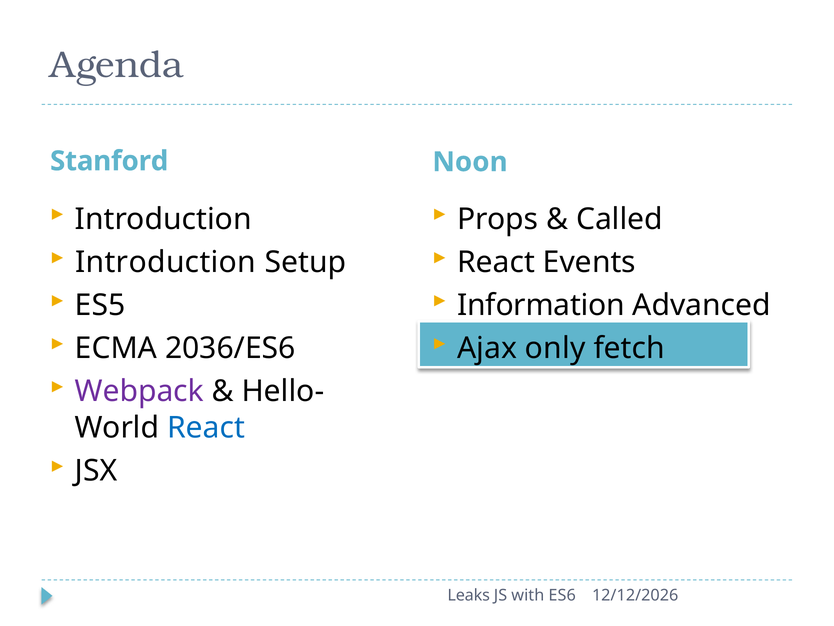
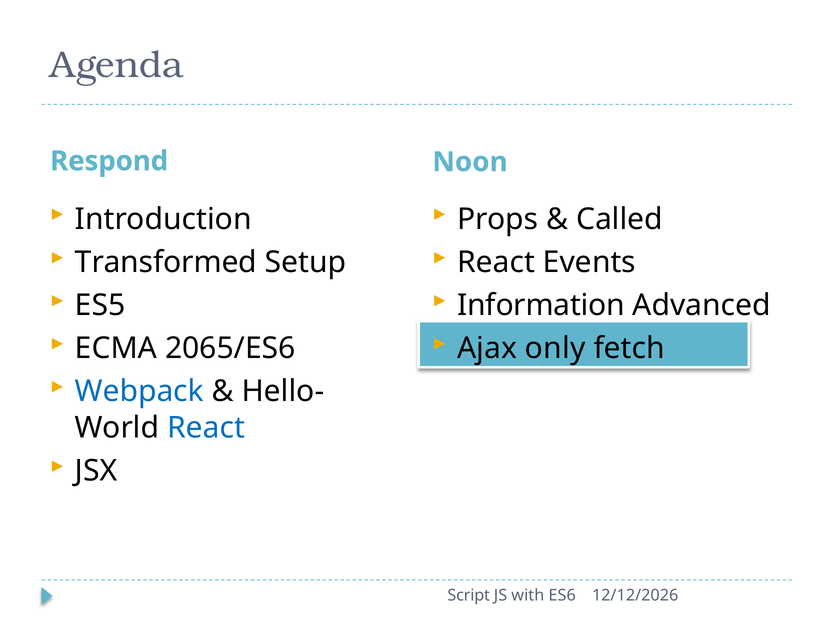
Stanford: Stanford -> Respond
Introduction at (166, 262): Introduction -> Transformed
2036/ES6: 2036/ES6 -> 2065/ES6
Webpack colour: purple -> blue
Leaks: Leaks -> Script
